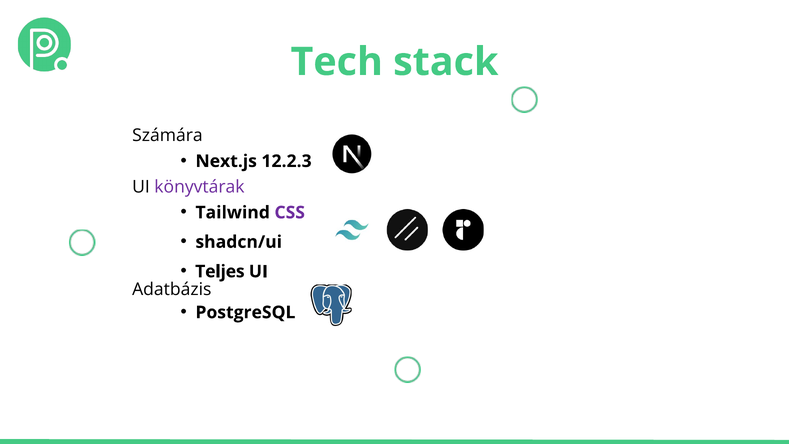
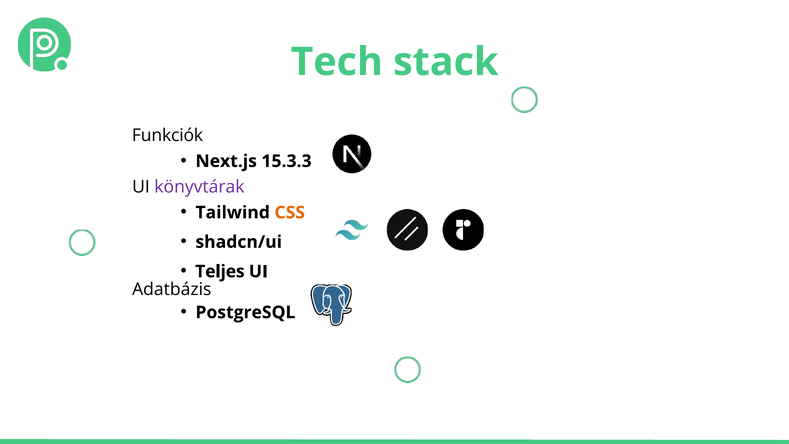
Számára: Számára -> Funkciók
12.2.3: 12.2.3 -> 15.3.3
CSS colour: purple -> orange
